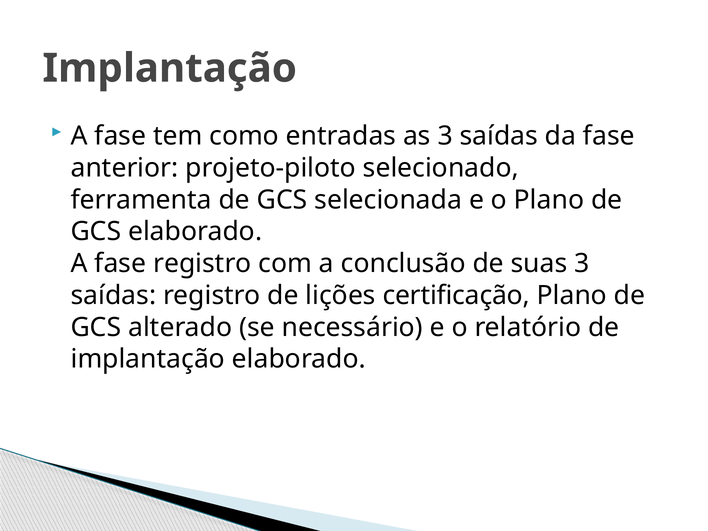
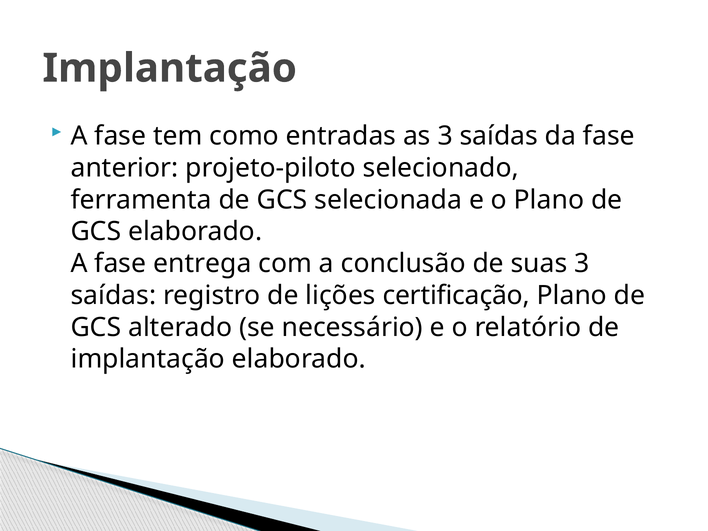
fase registro: registro -> entrega
